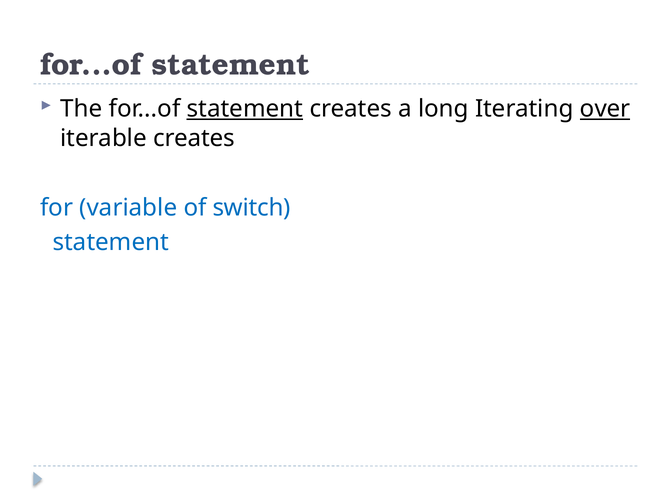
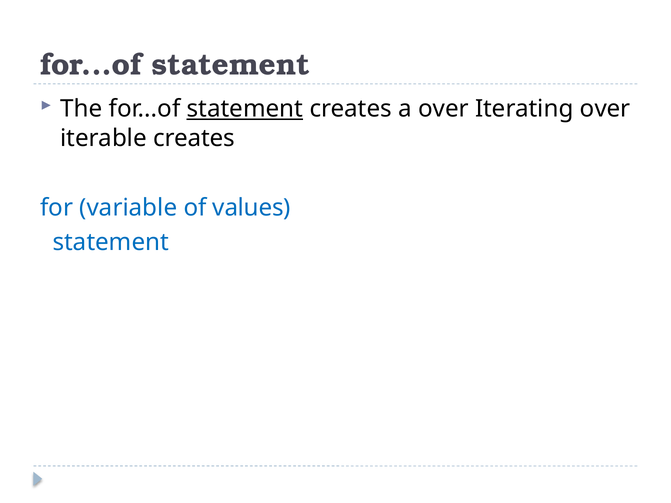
a long: long -> over
over at (605, 109) underline: present -> none
switch: switch -> values
